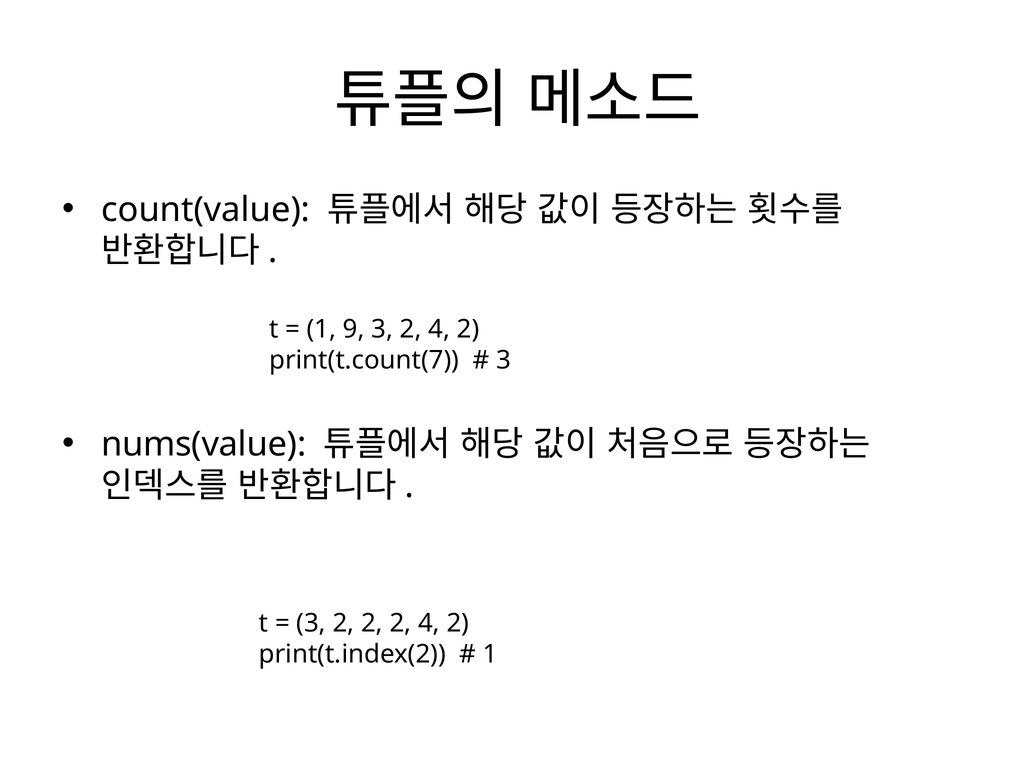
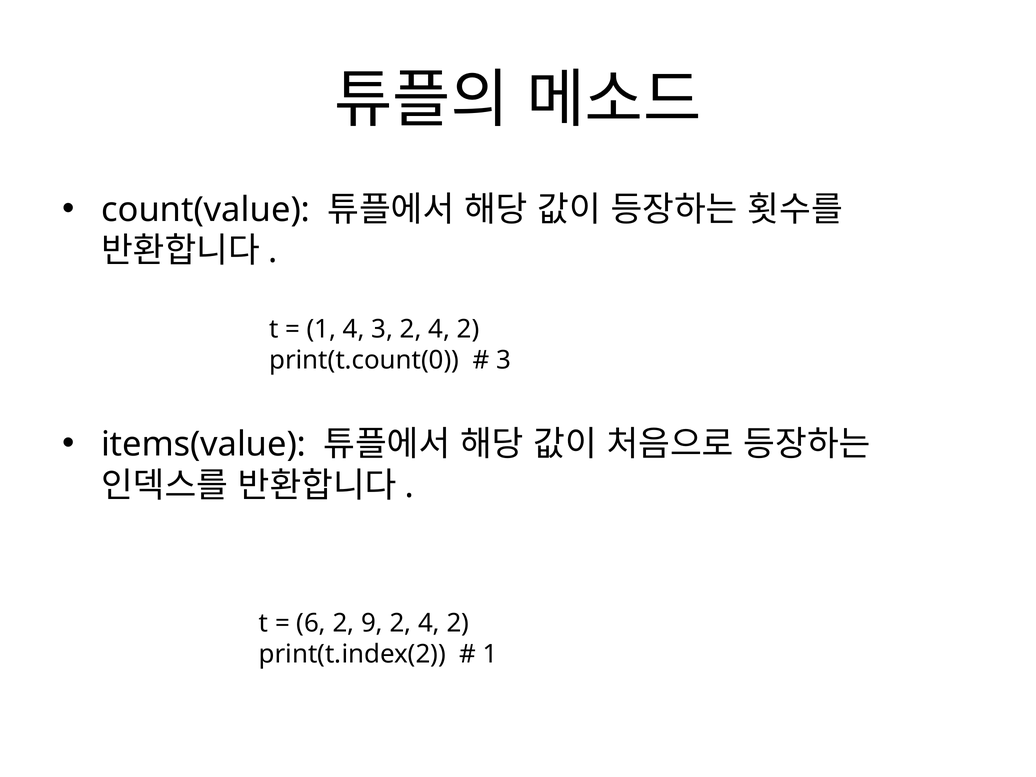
1 9: 9 -> 4
print(t.count(7: print(t.count(7 -> print(t.count(0
nums(value: nums(value -> items(value
3 at (311, 623): 3 -> 6
2 at (372, 623): 2 -> 9
